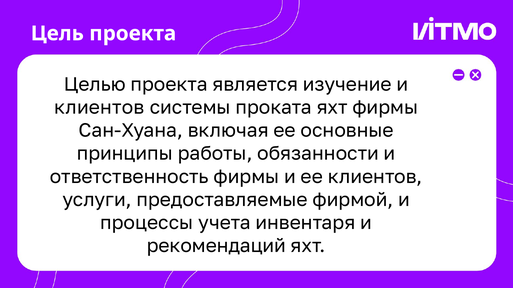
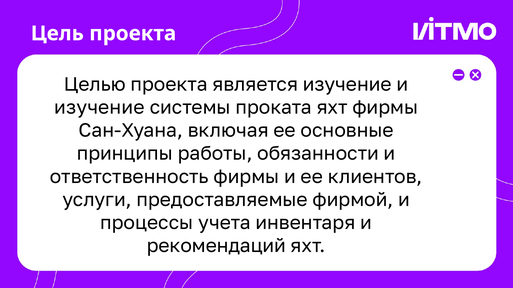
клиентов at (99, 108): клиентов -> изучение
